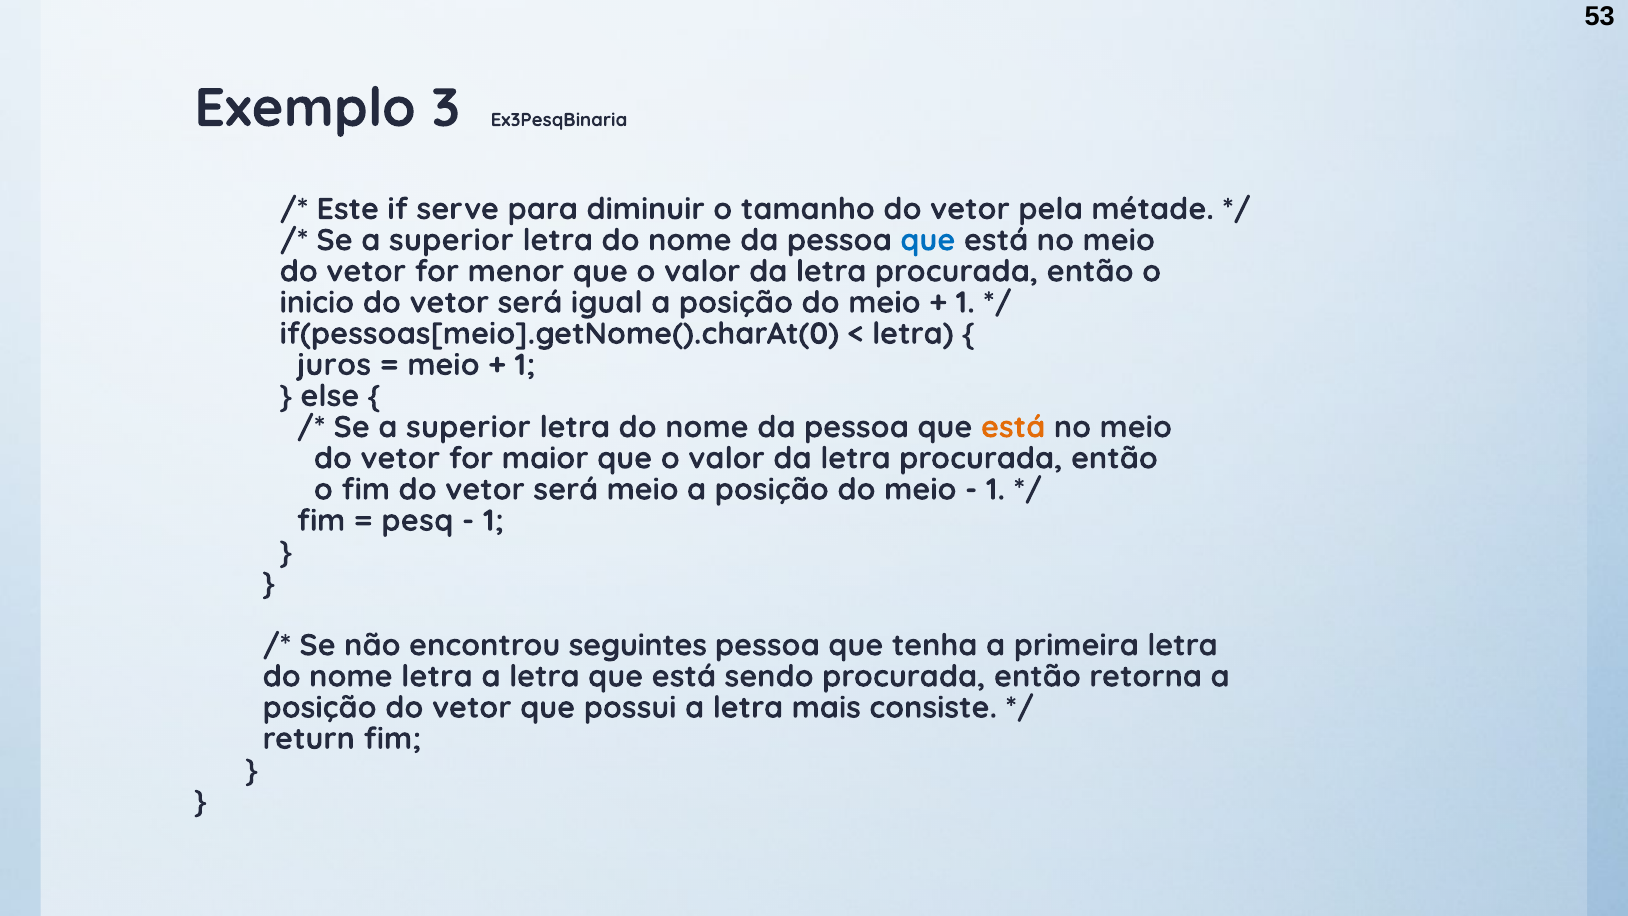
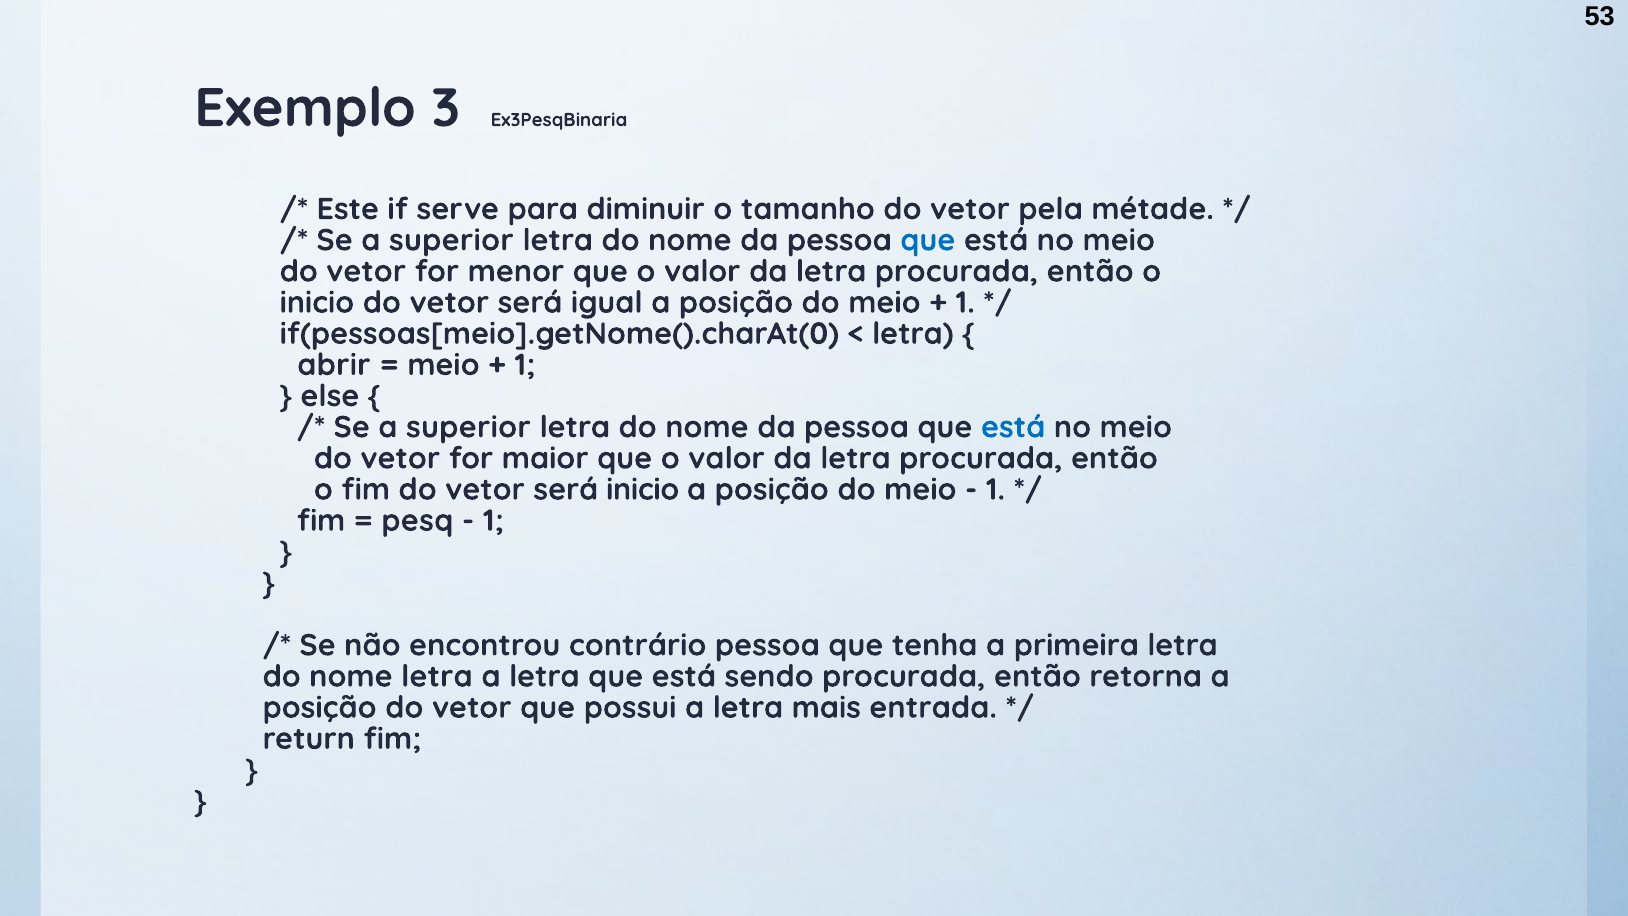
juros: juros -> abrir
está at (1013, 427) colour: orange -> blue
será meio: meio -> inicio
seguintes: seguintes -> contrário
consiste: consiste -> entrada
